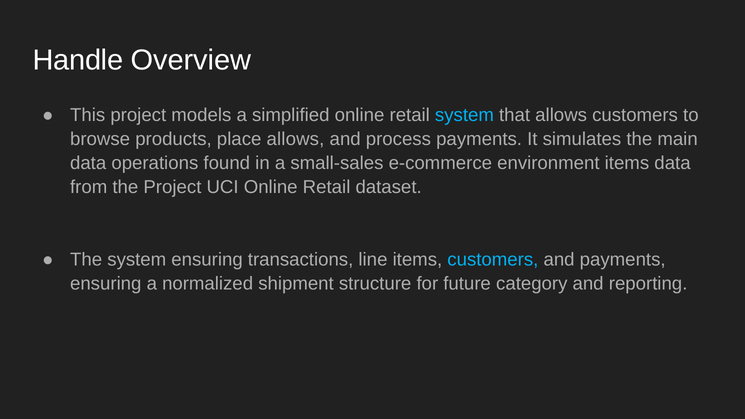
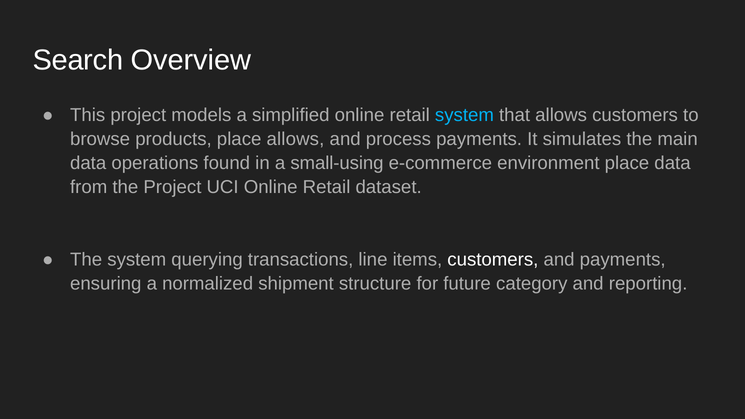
Handle: Handle -> Search
small-sales: small-sales -> small-using
environment items: items -> place
system ensuring: ensuring -> querying
customers at (493, 260) colour: light blue -> white
